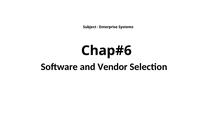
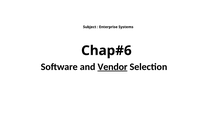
Vendor underline: none -> present
